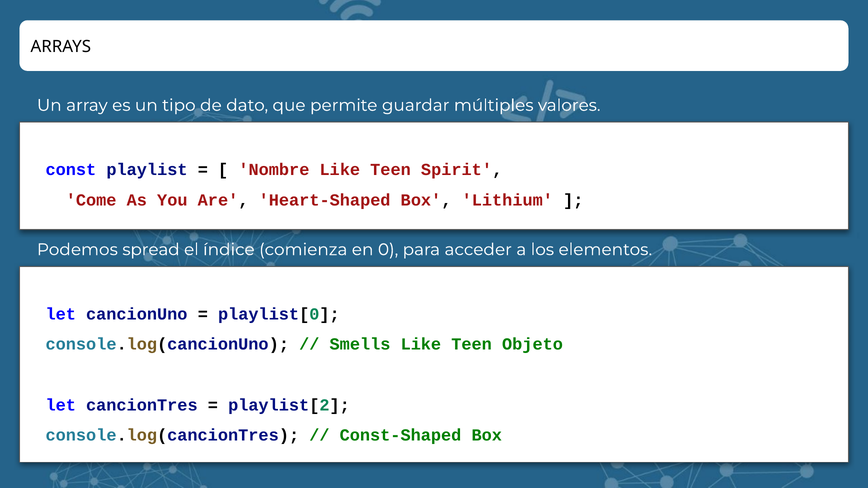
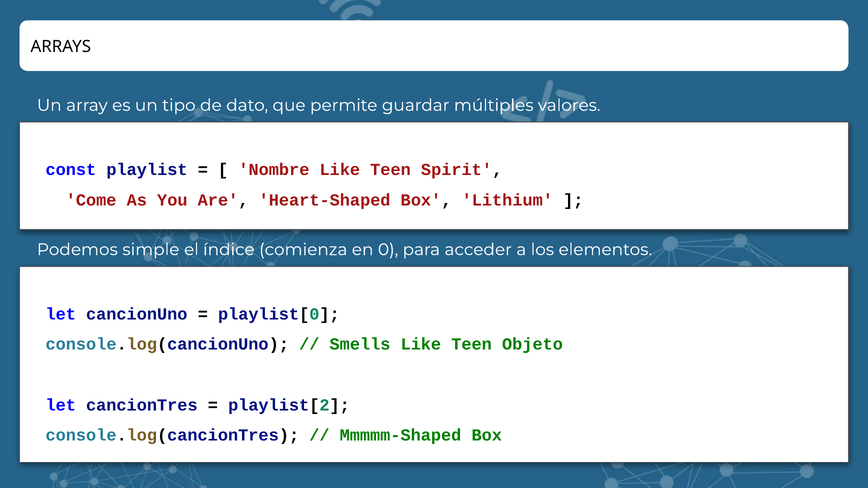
spread: spread -> simple
Const-Shaped: Const-Shaped -> Mmmmm-Shaped
